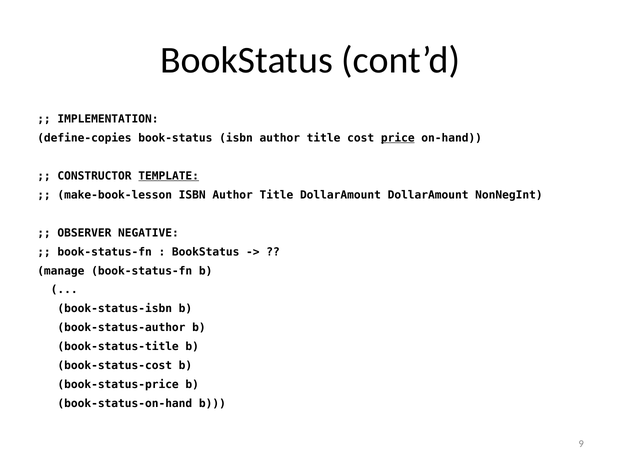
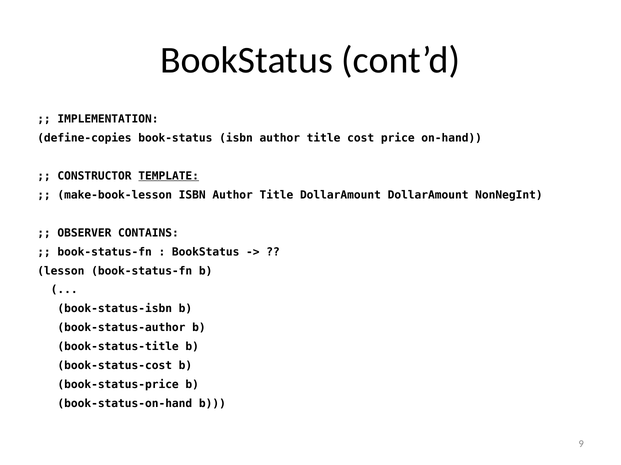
price underline: present -> none
NEGATIVE: NEGATIVE -> CONTAINS
manage: manage -> lesson
